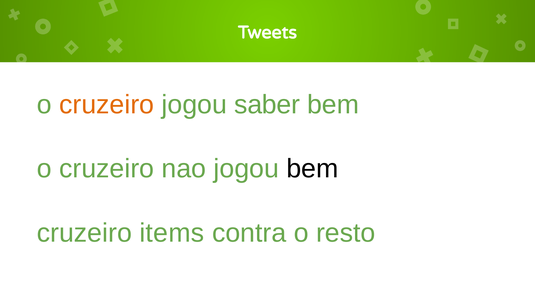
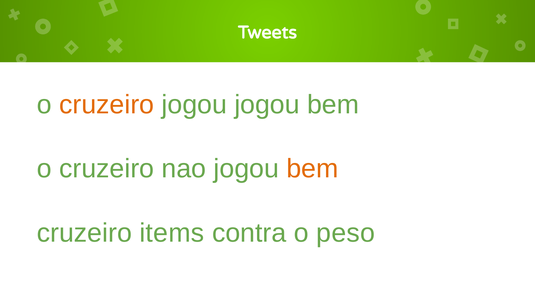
jogou saber: saber -> jogou
bem at (312, 169) colour: black -> orange
resto: resto -> peso
